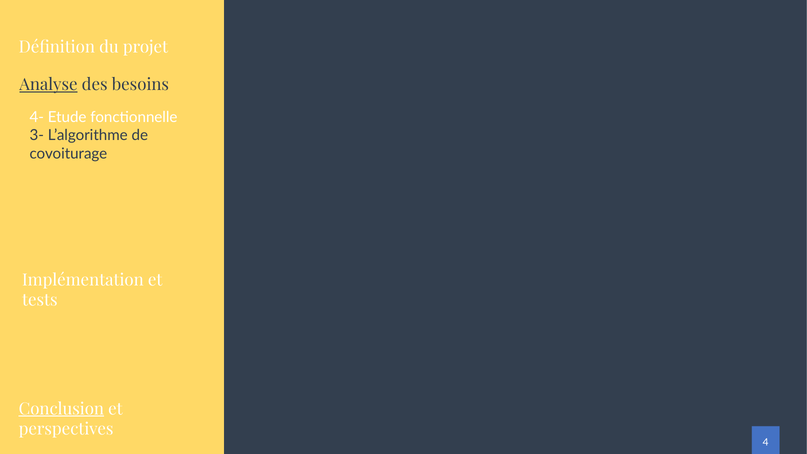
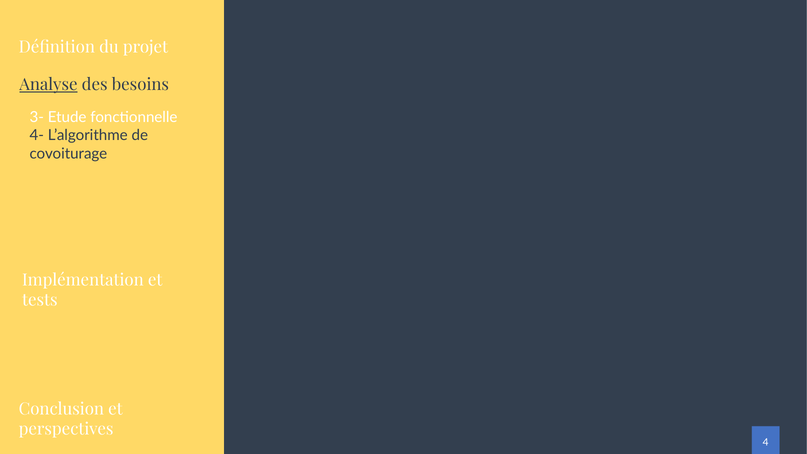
4-: 4- -> 3-
3-: 3- -> 4-
Conclusion underline: present -> none
